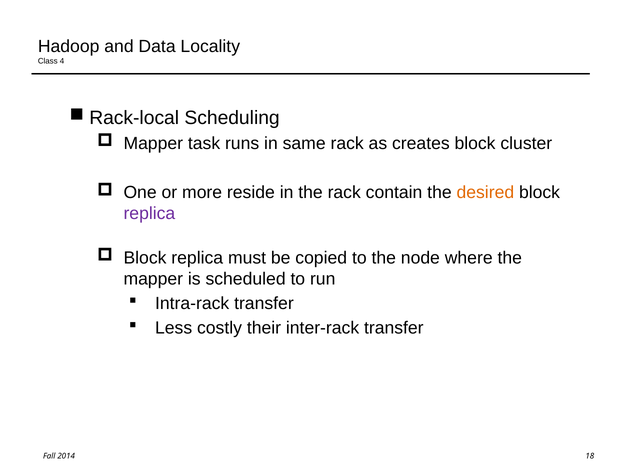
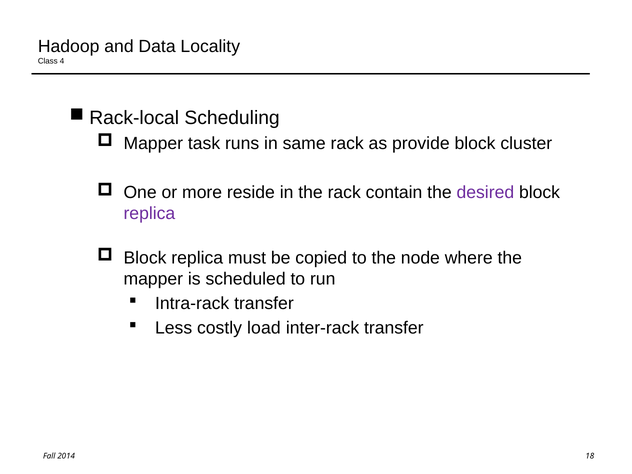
creates: creates -> provide
desired colour: orange -> purple
their: their -> load
